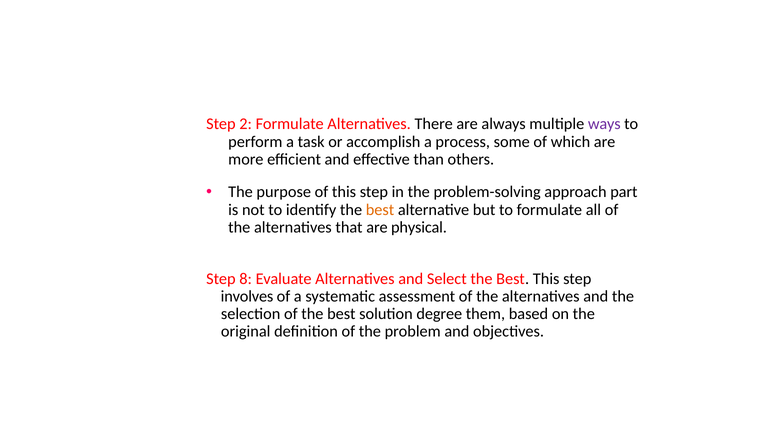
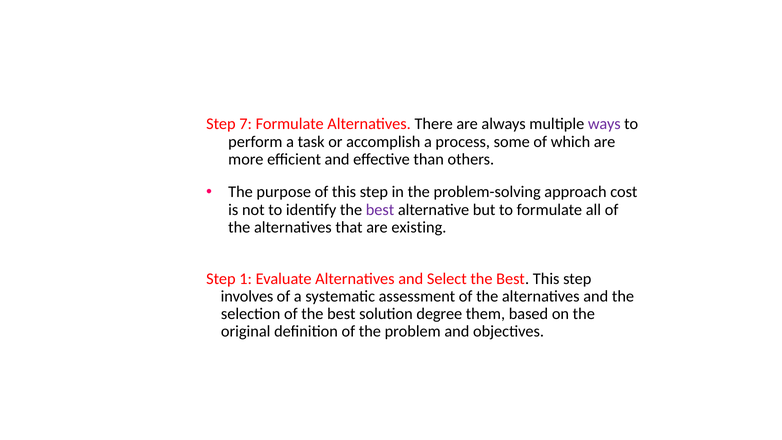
2: 2 -> 7
part: part -> cost
best at (380, 210) colour: orange -> purple
physical: physical -> existing
8: 8 -> 1
